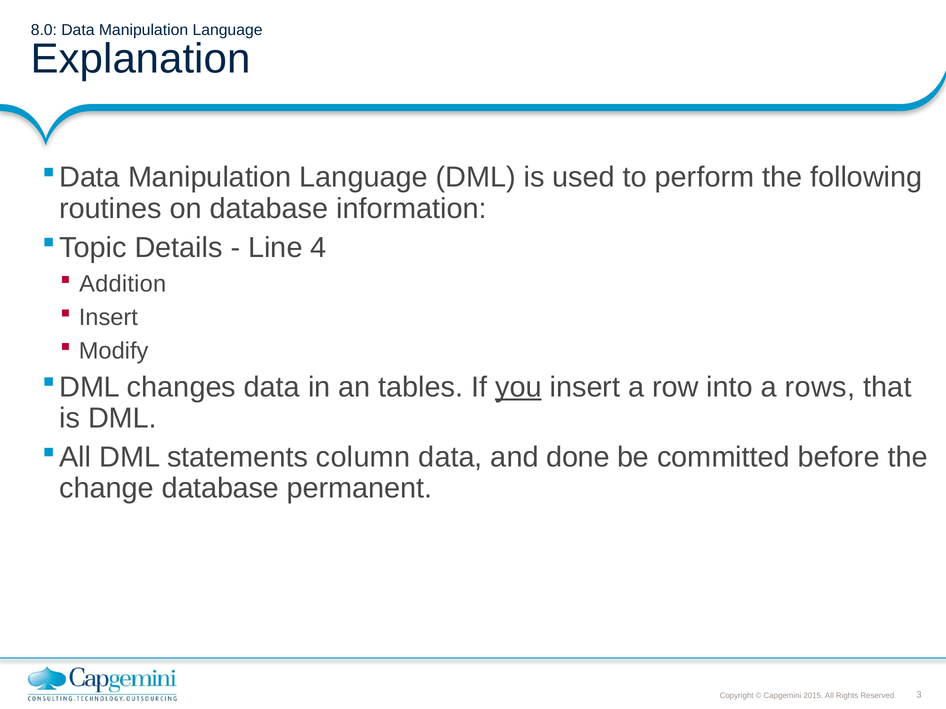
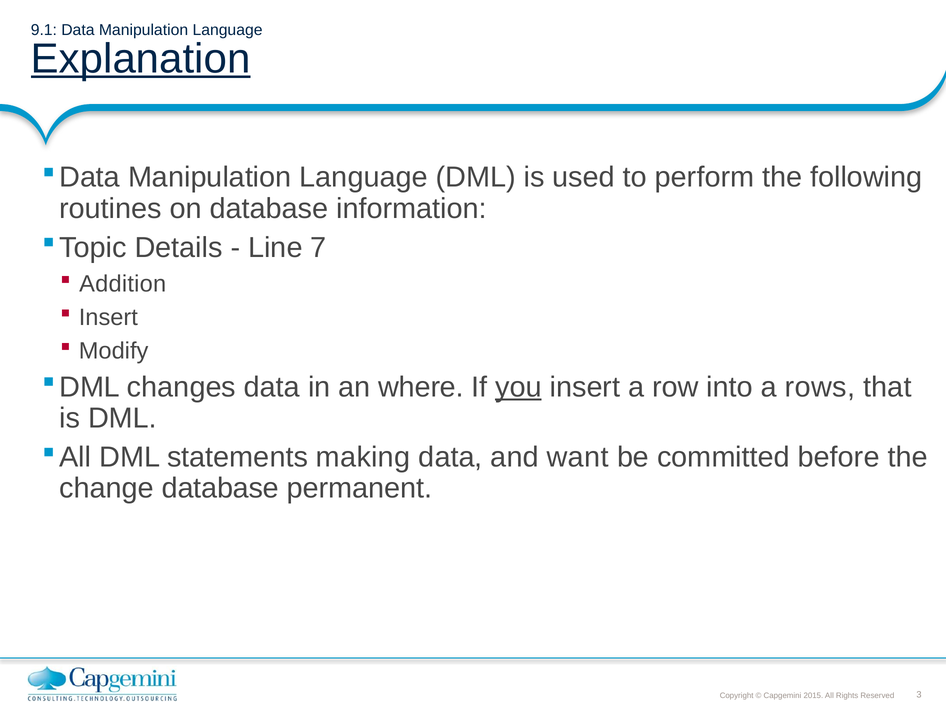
8.0: 8.0 -> 9.1
Explanation underline: none -> present
4: 4 -> 7
tables: tables -> where
column: column -> making
done: done -> want
